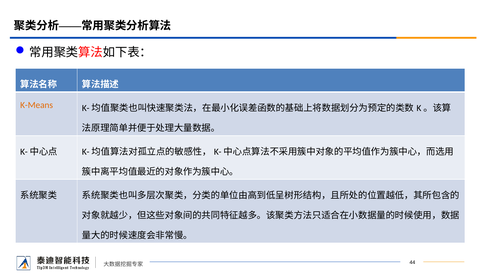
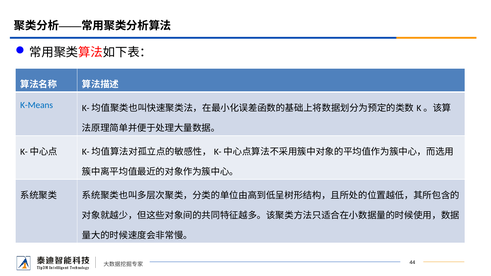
K-Means colour: orange -> blue
